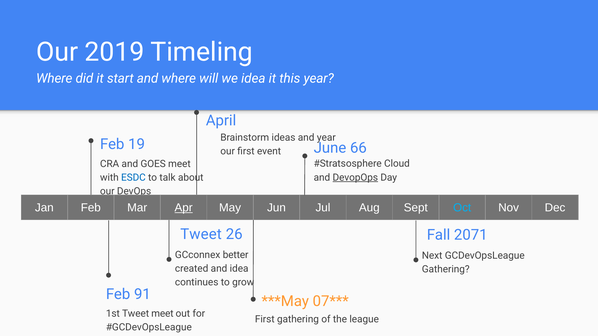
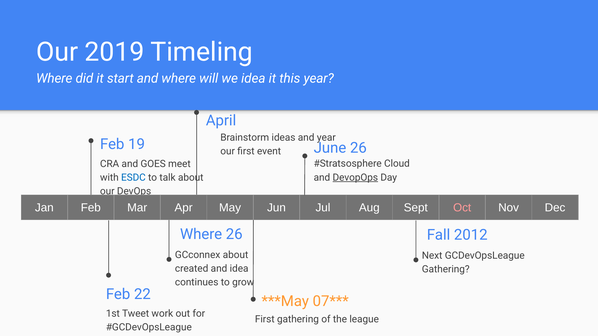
June 66: 66 -> 26
Apr underline: present -> none
Oct colour: light blue -> pink
Tweet at (201, 235): Tweet -> Where
2071: 2071 -> 2012
GCconnex better: better -> about
91: 91 -> 22
Tweet meet: meet -> work
